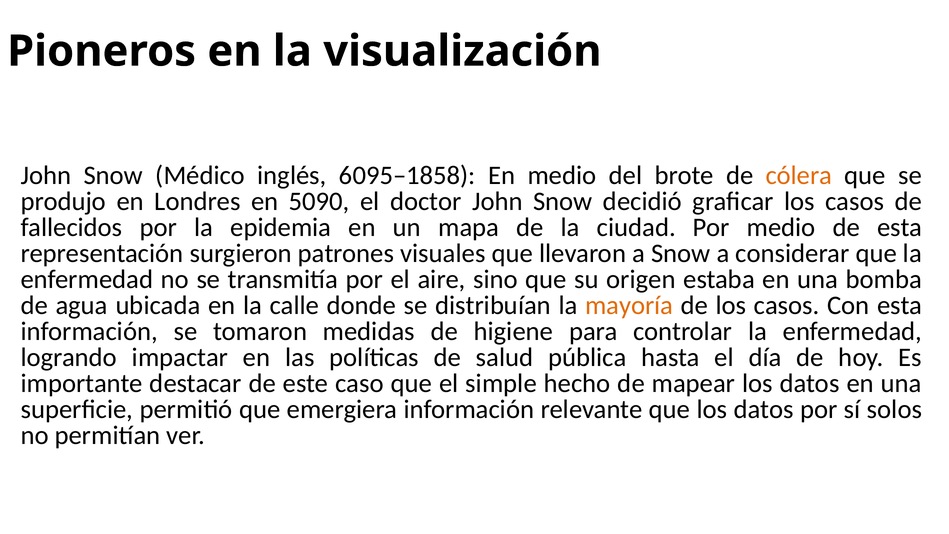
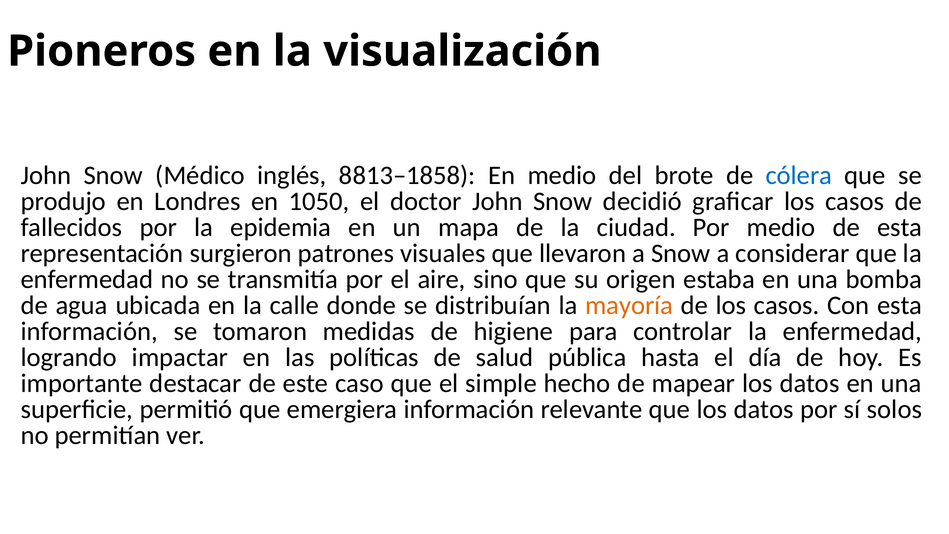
6095–1858: 6095–1858 -> 8813–1858
cólera colour: orange -> blue
5090: 5090 -> 1050
